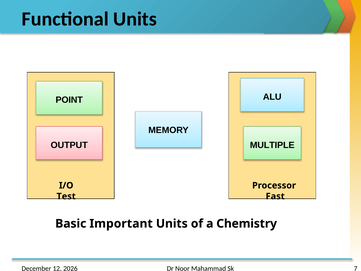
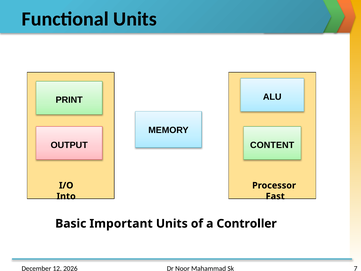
POINT: POINT -> PRINT
MULTIPLE: MULTIPLE -> CONTENT
Test: Test -> Into
Chemistry: Chemistry -> Controller
